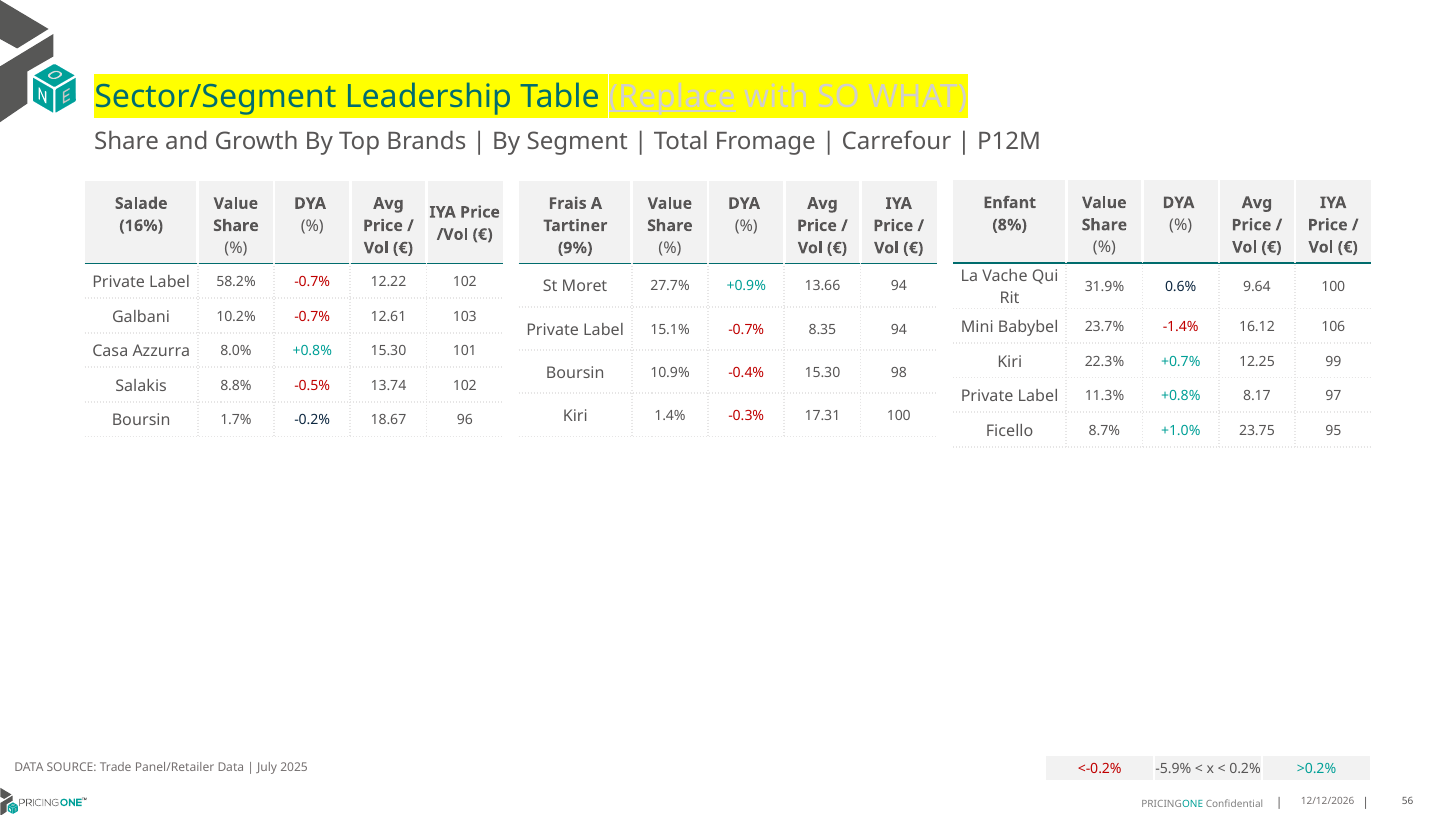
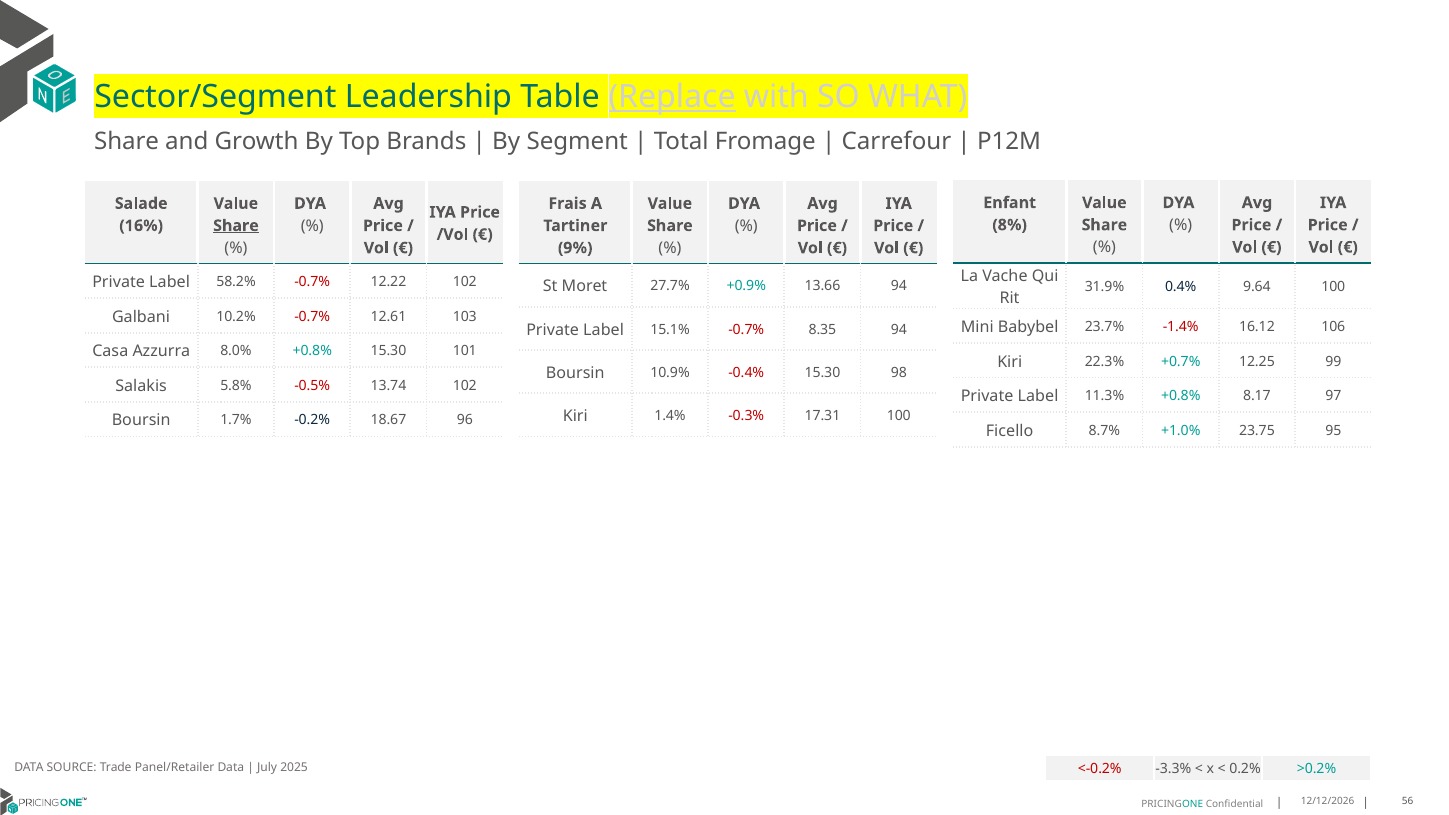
Share at (236, 226) underline: none -> present
0.6%: 0.6% -> 0.4%
8.8%: 8.8% -> 5.8%
-5.9%: -5.9% -> -3.3%
